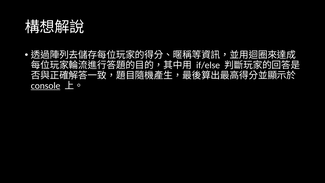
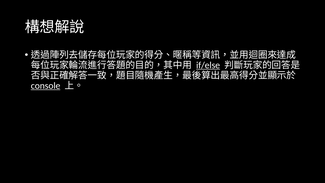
if/else underline: none -> present
